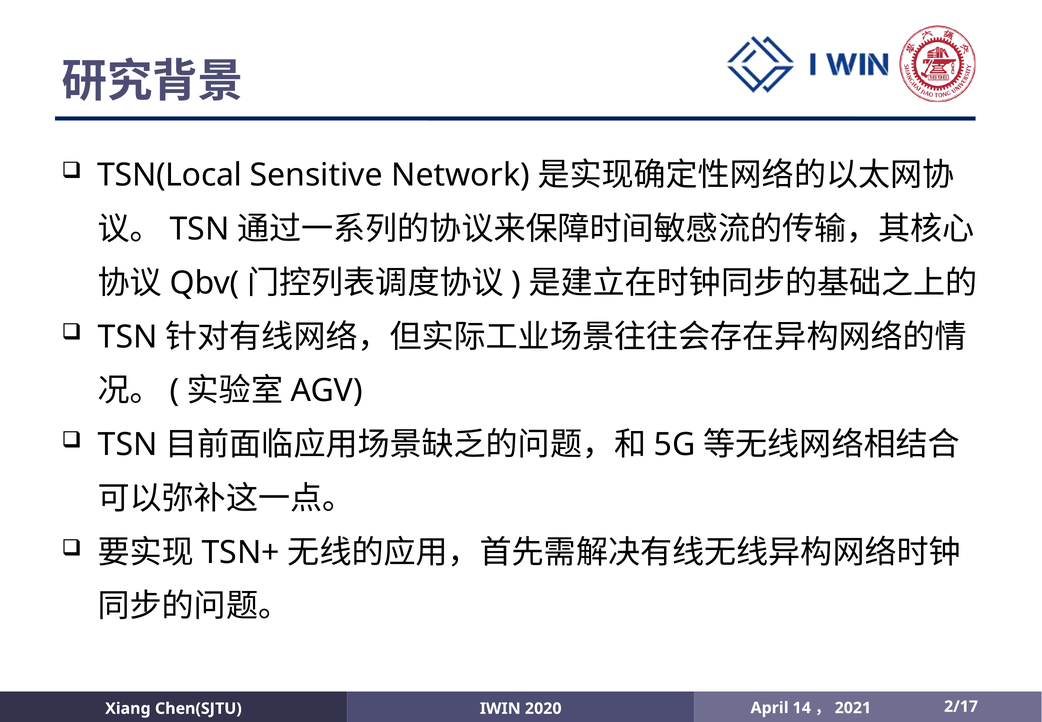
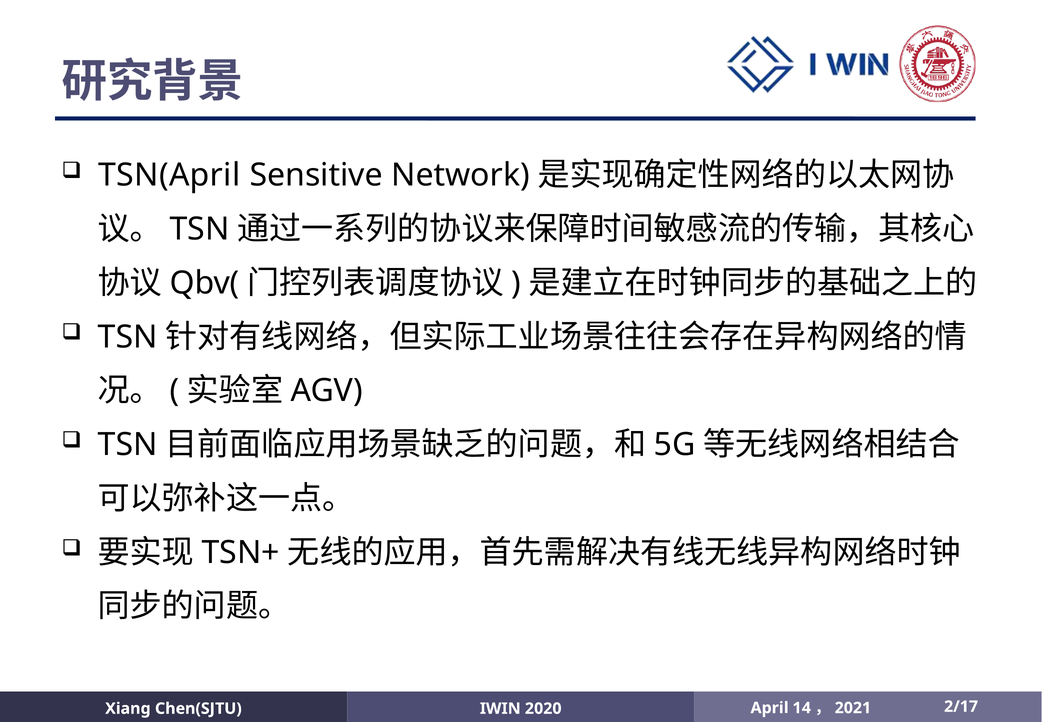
TSN(Local: TSN(Local -> TSN(April
